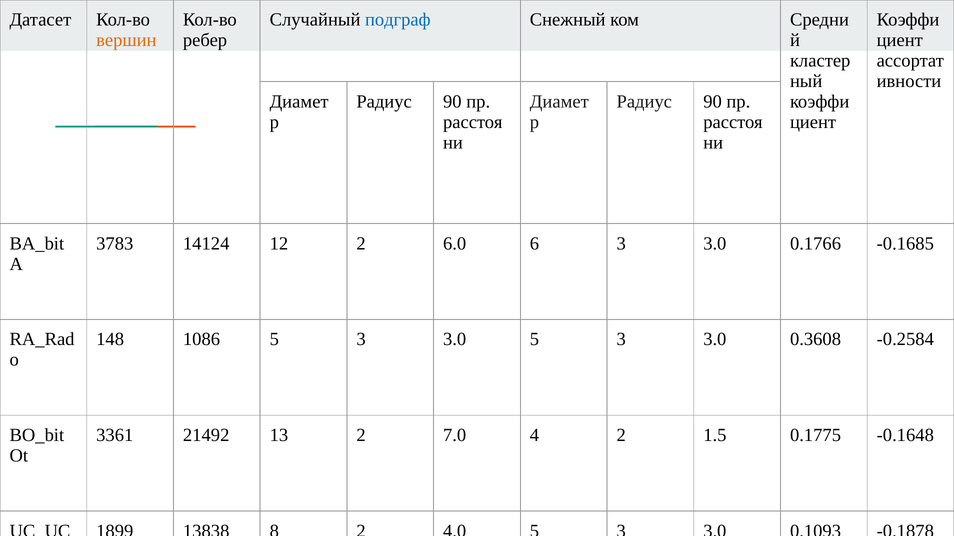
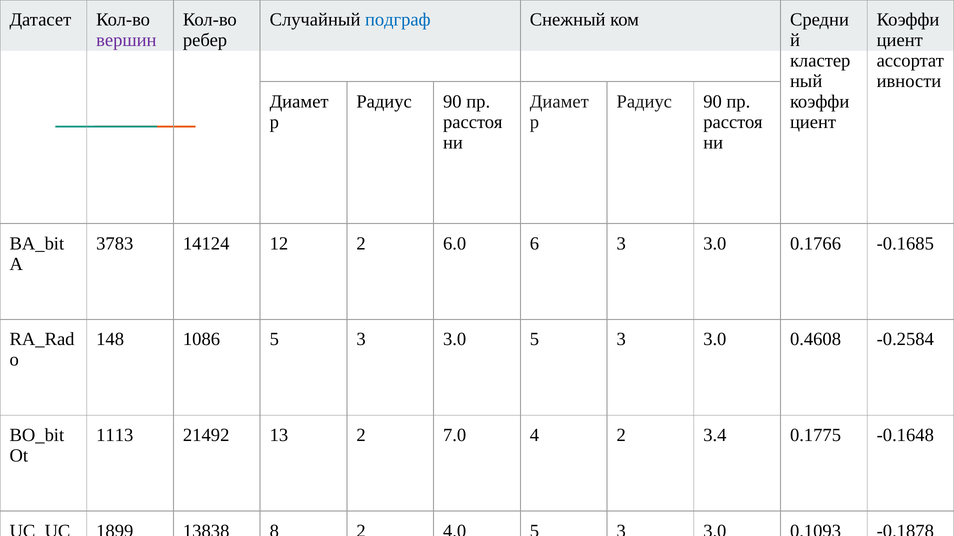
вершин colour: orange -> purple
0.3608: 0.3608 -> 0.4608
3361: 3361 -> 1113
1.5: 1.5 -> 3.4
